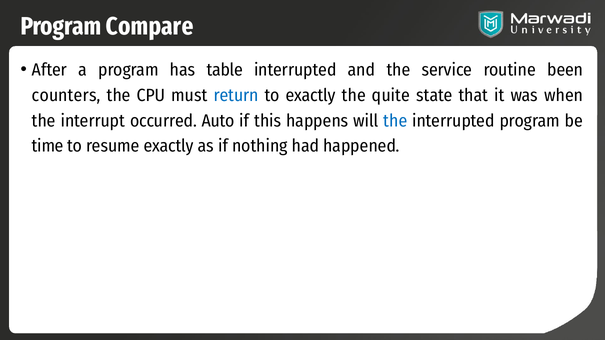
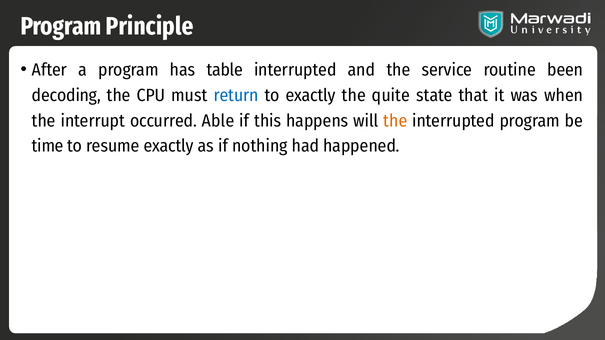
Compare: Compare -> Principle
counters: counters -> decoding
Auto: Auto -> Able
the at (395, 121) colour: blue -> orange
